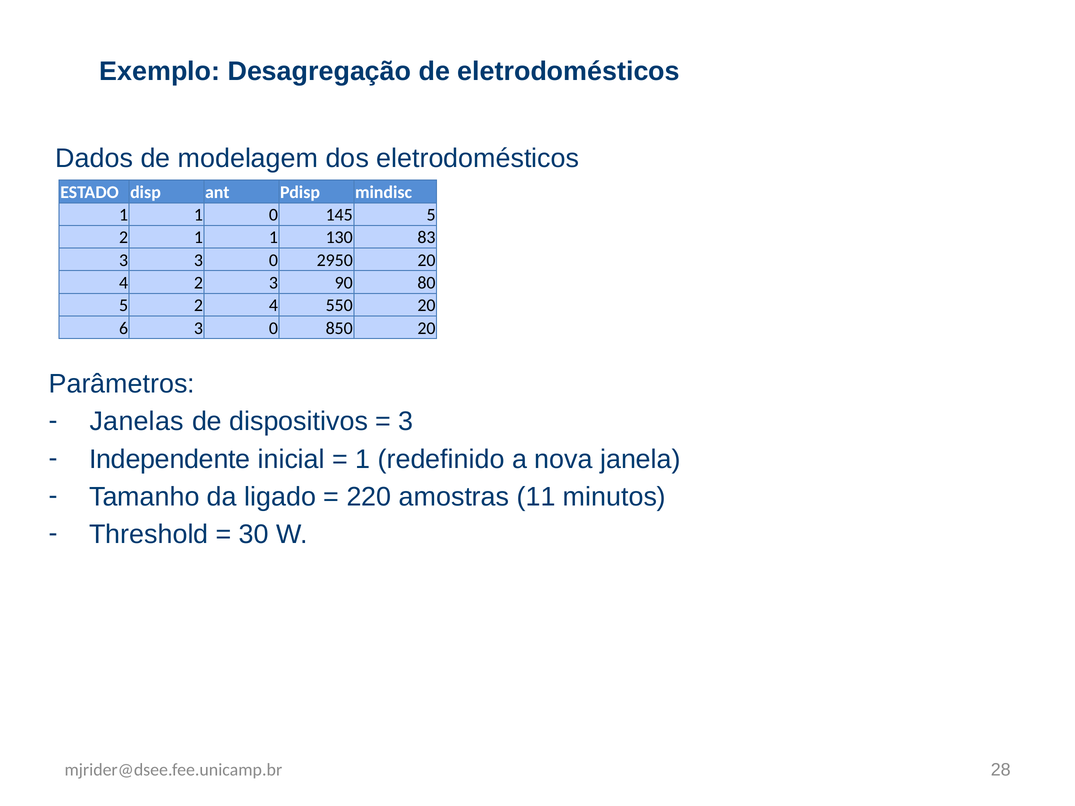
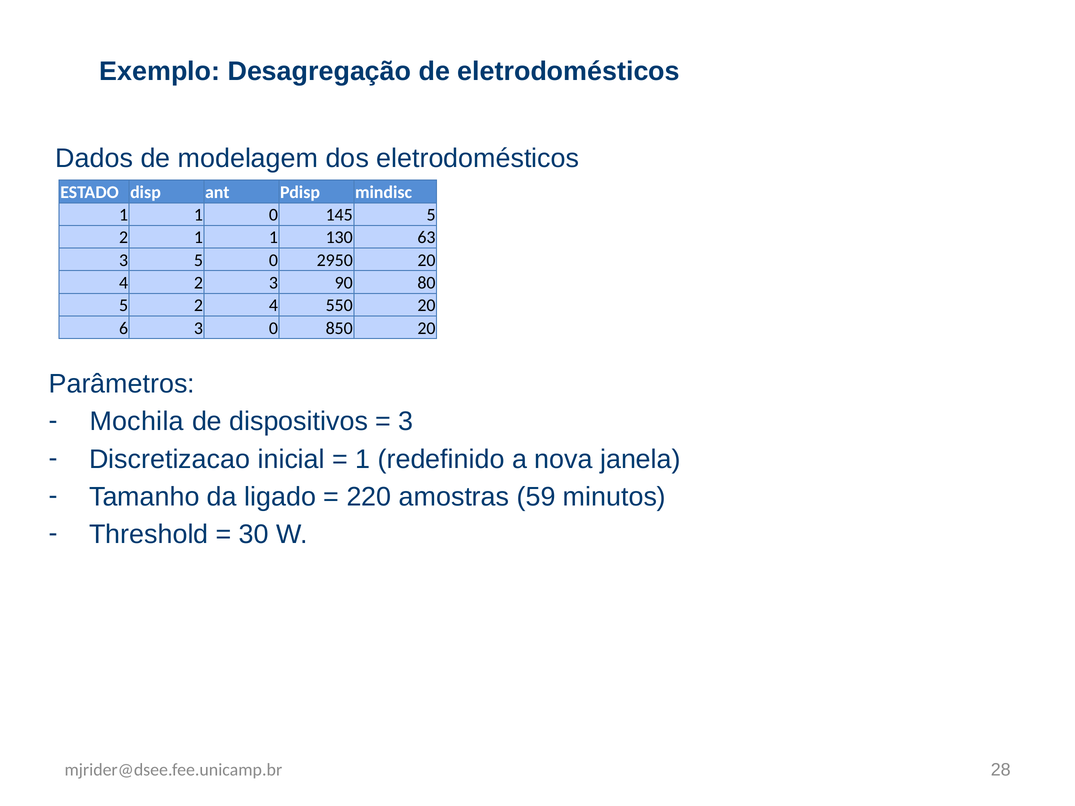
83: 83 -> 63
3 3: 3 -> 5
Janelas: Janelas -> Mochila
Independente: Independente -> Discretizacao
11: 11 -> 59
